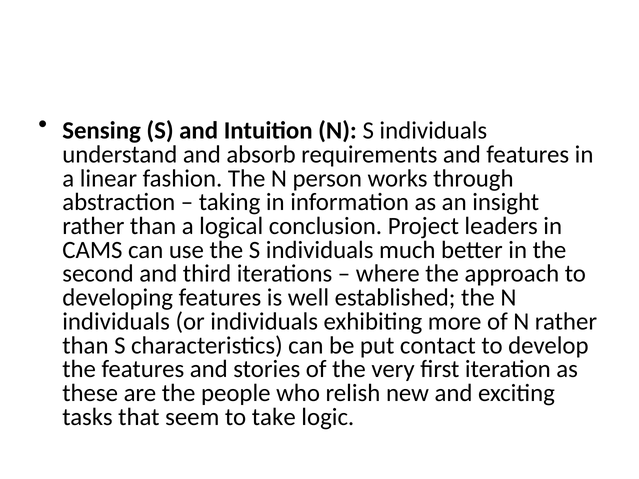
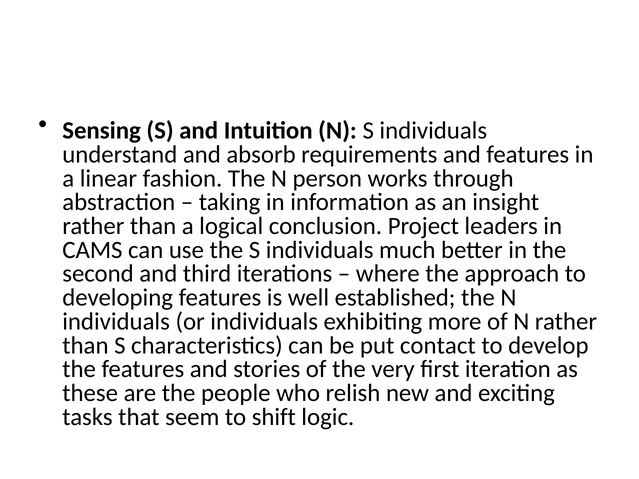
take: take -> shift
